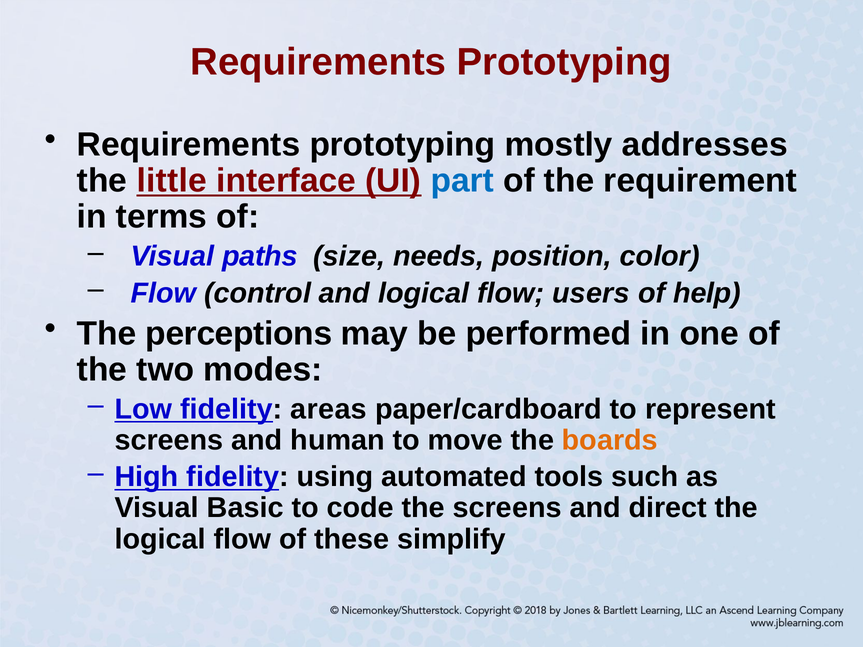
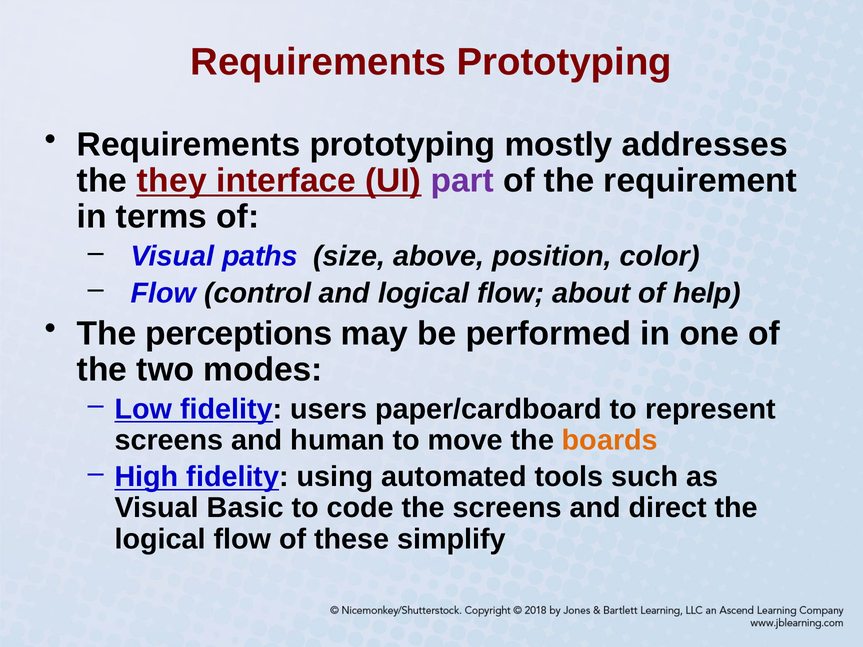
little: little -> they
part colour: blue -> purple
needs: needs -> above
users: users -> about
areas: areas -> users
